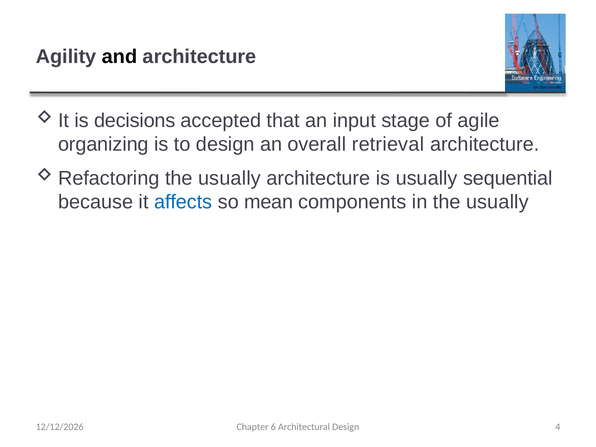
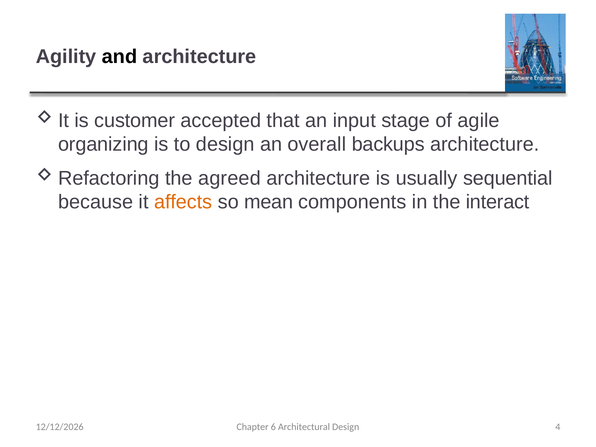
decisions: decisions -> customer
retrieval: retrieval -> backups
usually at (230, 178): usually -> agreed
affects colour: blue -> orange
in the usually: usually -> interact
